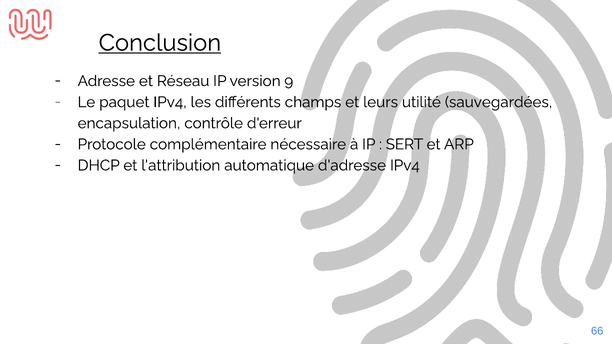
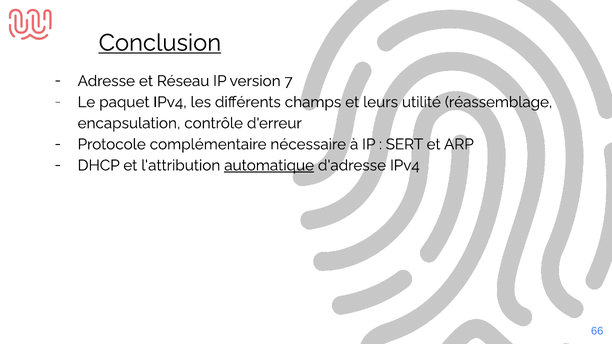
9: 9 -> 7
sauvegardées: sauvegardées -> réassemblage
automatique underline: none -> present
